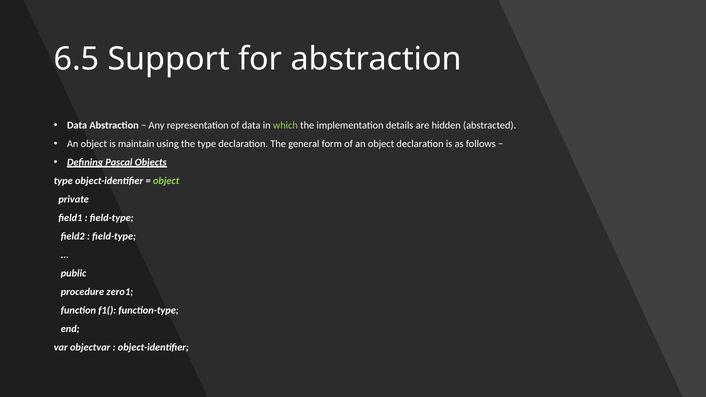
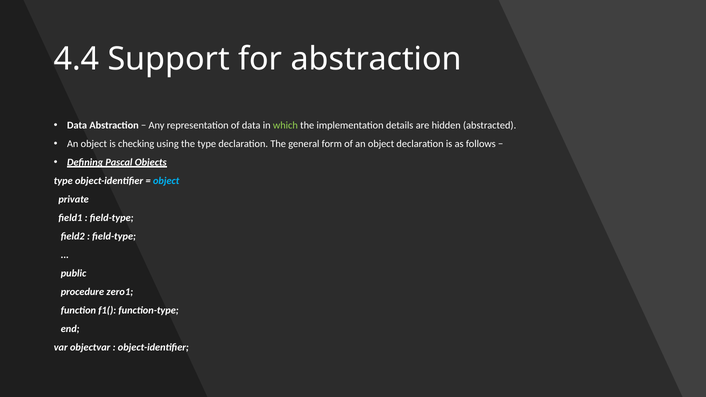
6.5: 6.5 -> 4.4
maintain: maintain -> checking
object at (166, 181) colour: light green -> light blue
